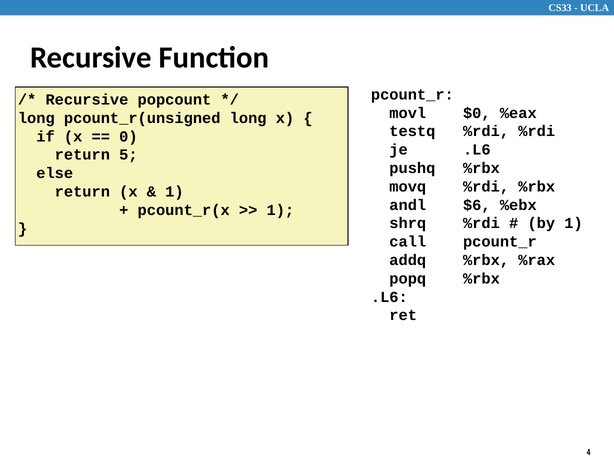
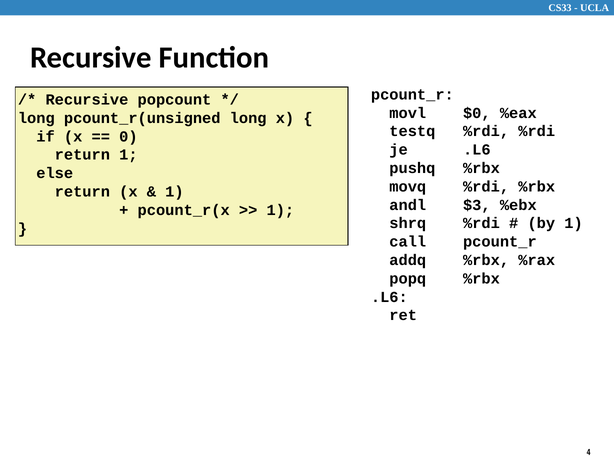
return 5: 5 -> 1
$6: $6 -> $3
